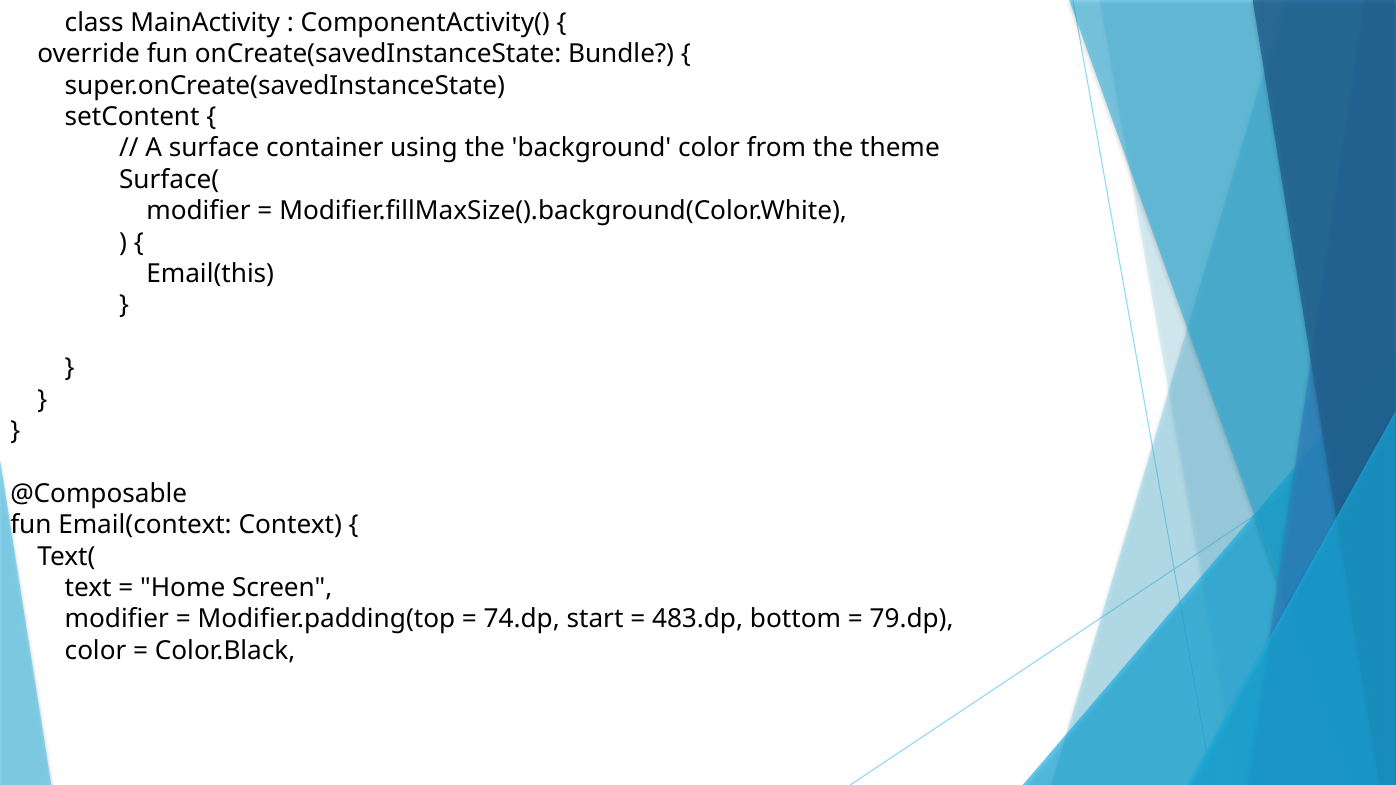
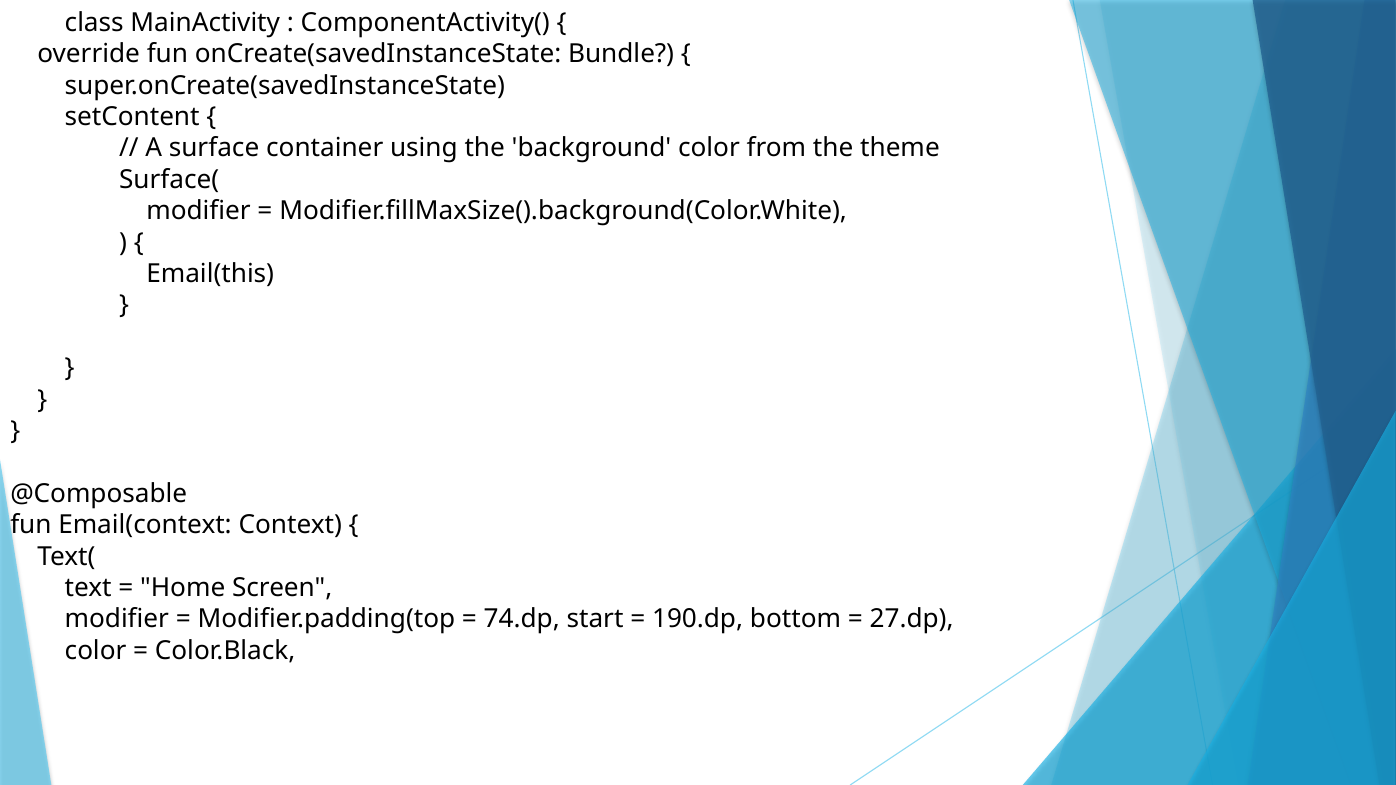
483.dp: 483.dp -> 190.dp
79.dp: 79.dp -> 27.dp
